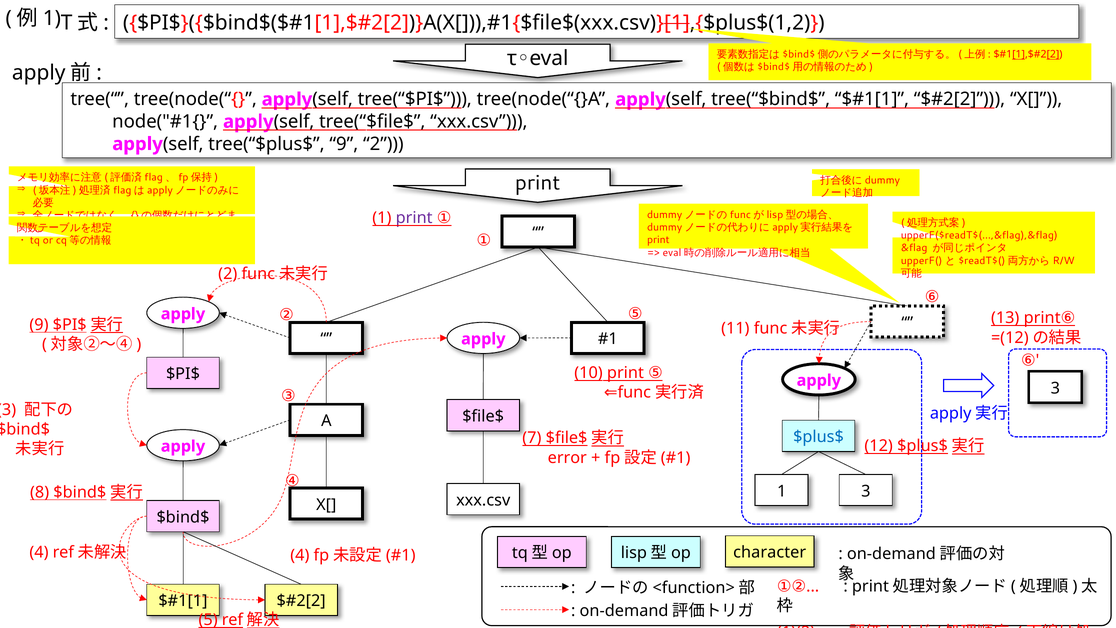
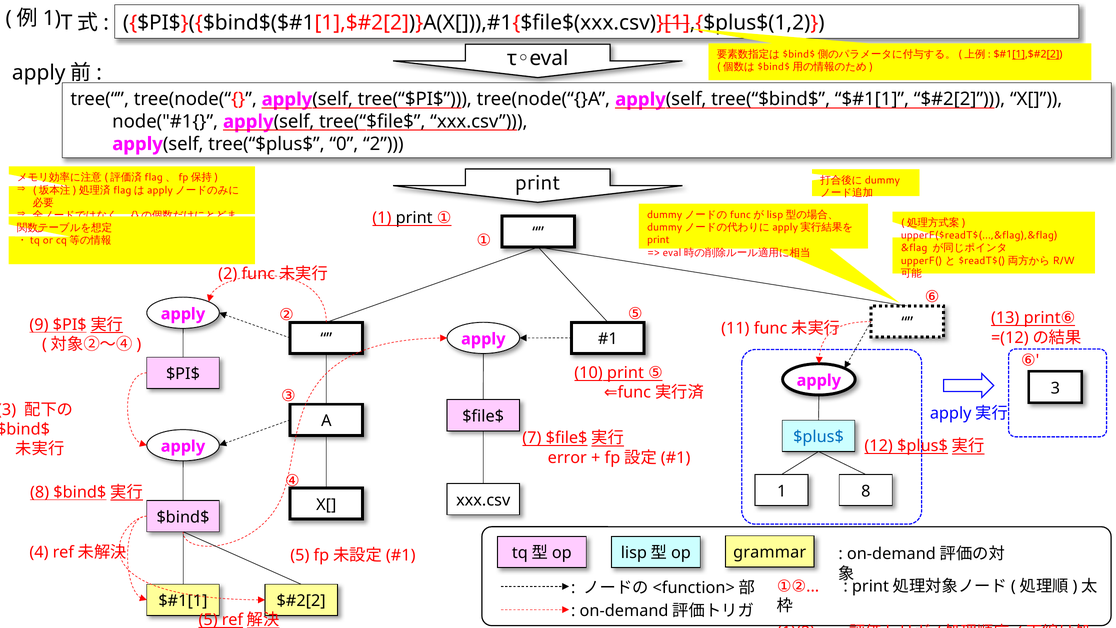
tree(“$plus$ 9: 9 -> 0
print at (414, 218) colour: purple -> black
1 3: 3 -> 8
character: character -> grammar
4 at (300, 555): 4 -> 5
